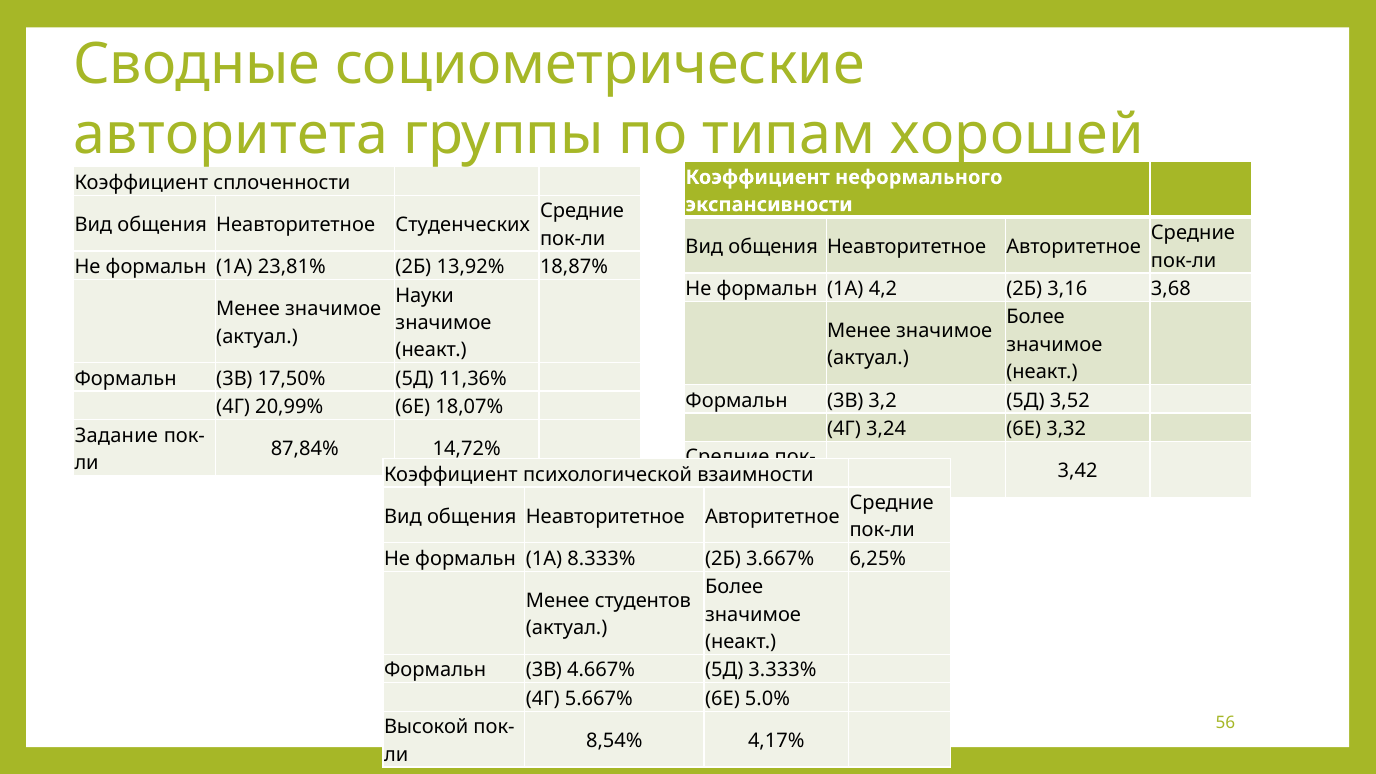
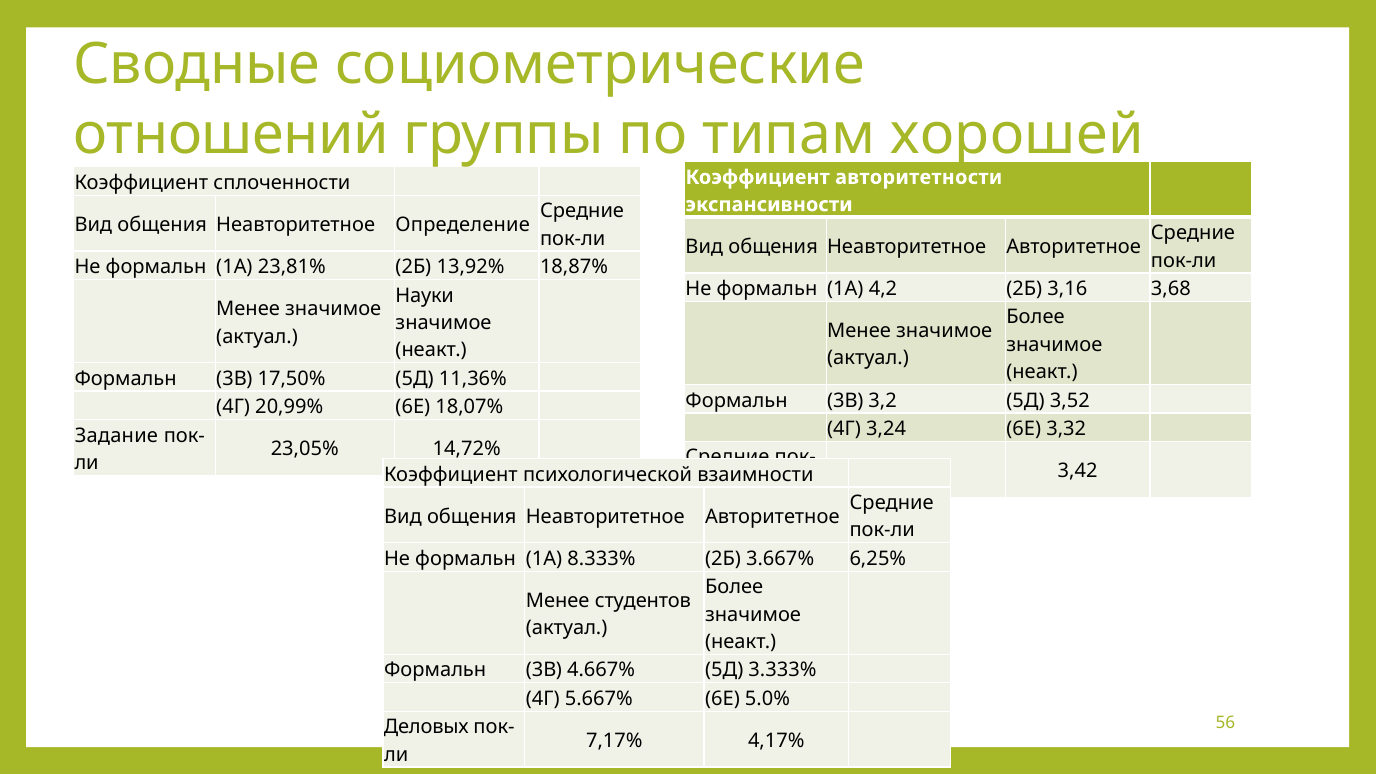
авторитета: авторитета -> отношений
неформального: неформального -> авторитетности
Студенческих: Студенческих -> Определение
87,84%: 87,84% -> 23,05%
Высокой: Высокой -> Деловых
8,54%: 8,54% -> 7,17%
